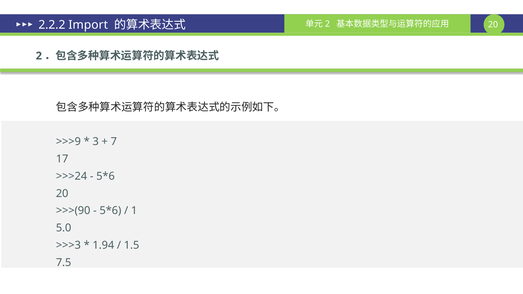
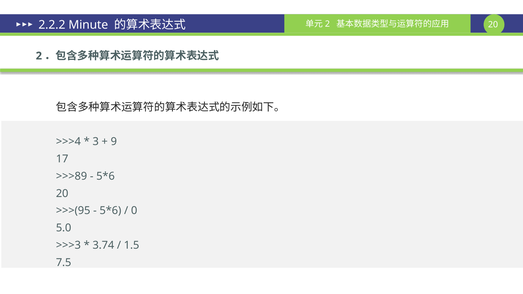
Import: Import -> Minute
>>>9: >>>9 -> >>>4
7: 7 -> 9
>>>24: >>>24 -> >>>89
>>>(90: >>>(90 -> >>>(95
1: 1 -> 0
1.94: 1.94 -> 3.74
